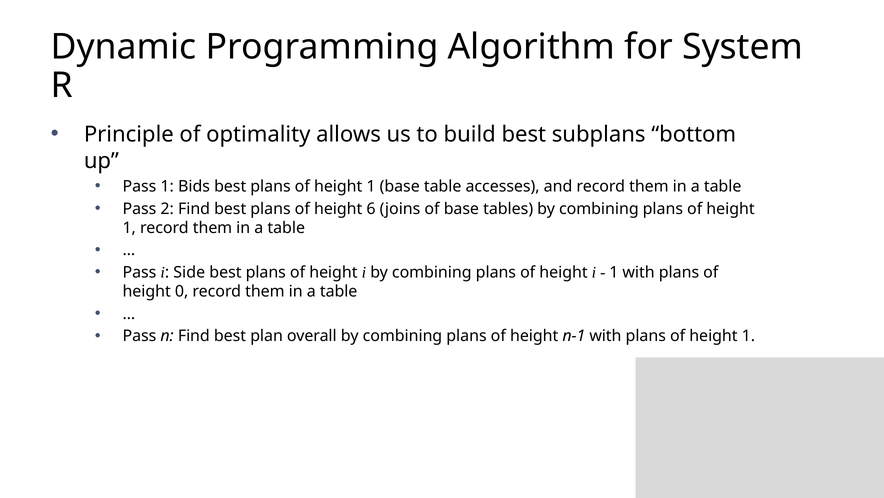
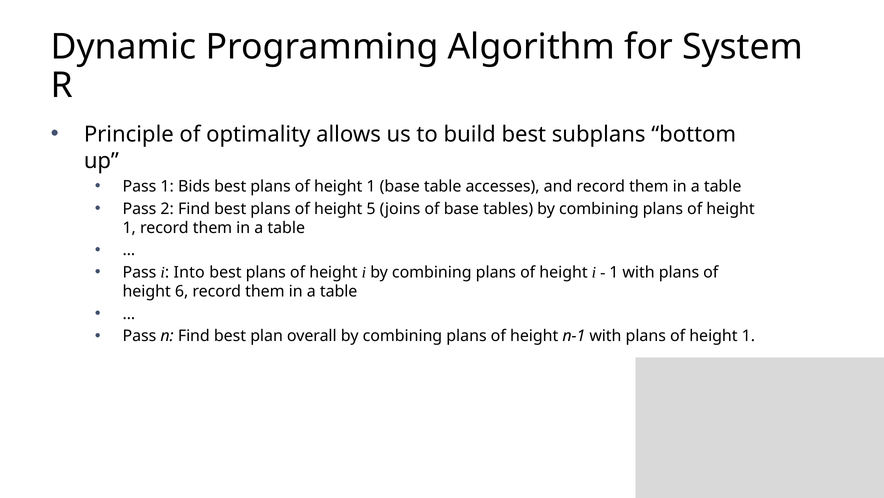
6: 6 -> 5
Side: Side -> Into
0: 0 -> 6
